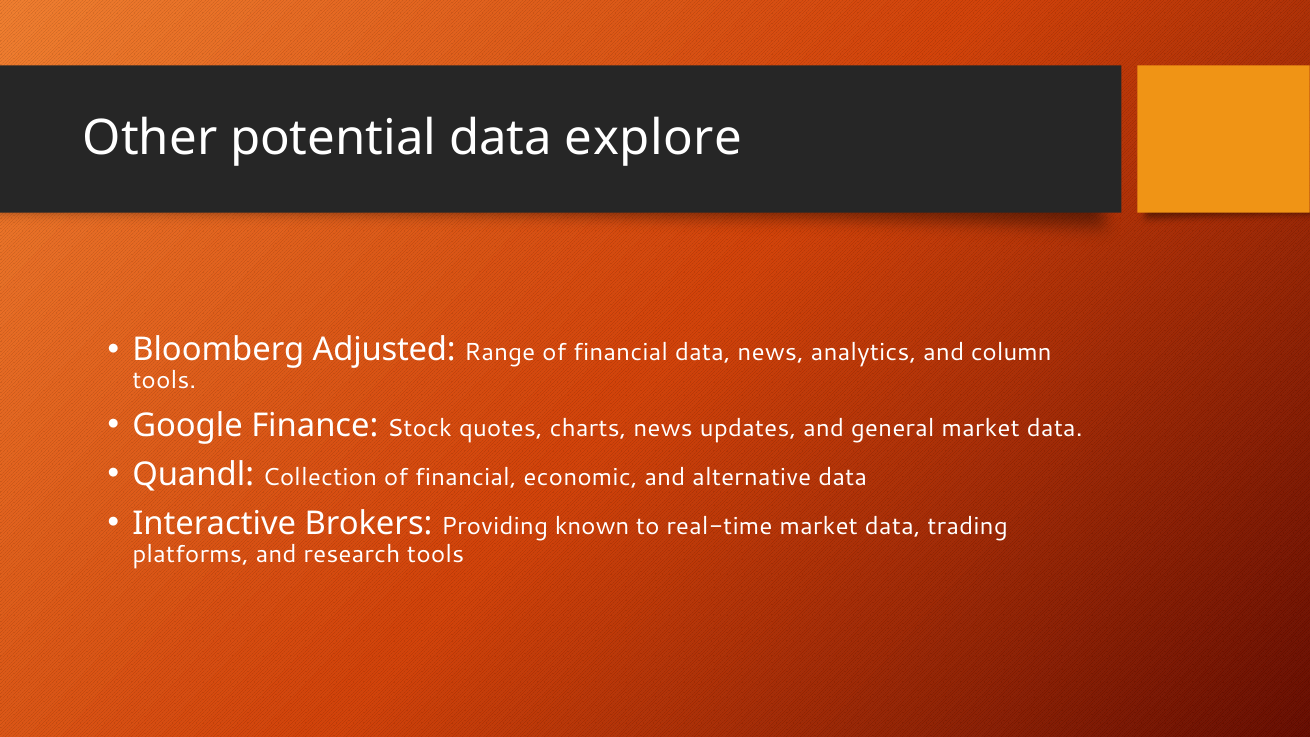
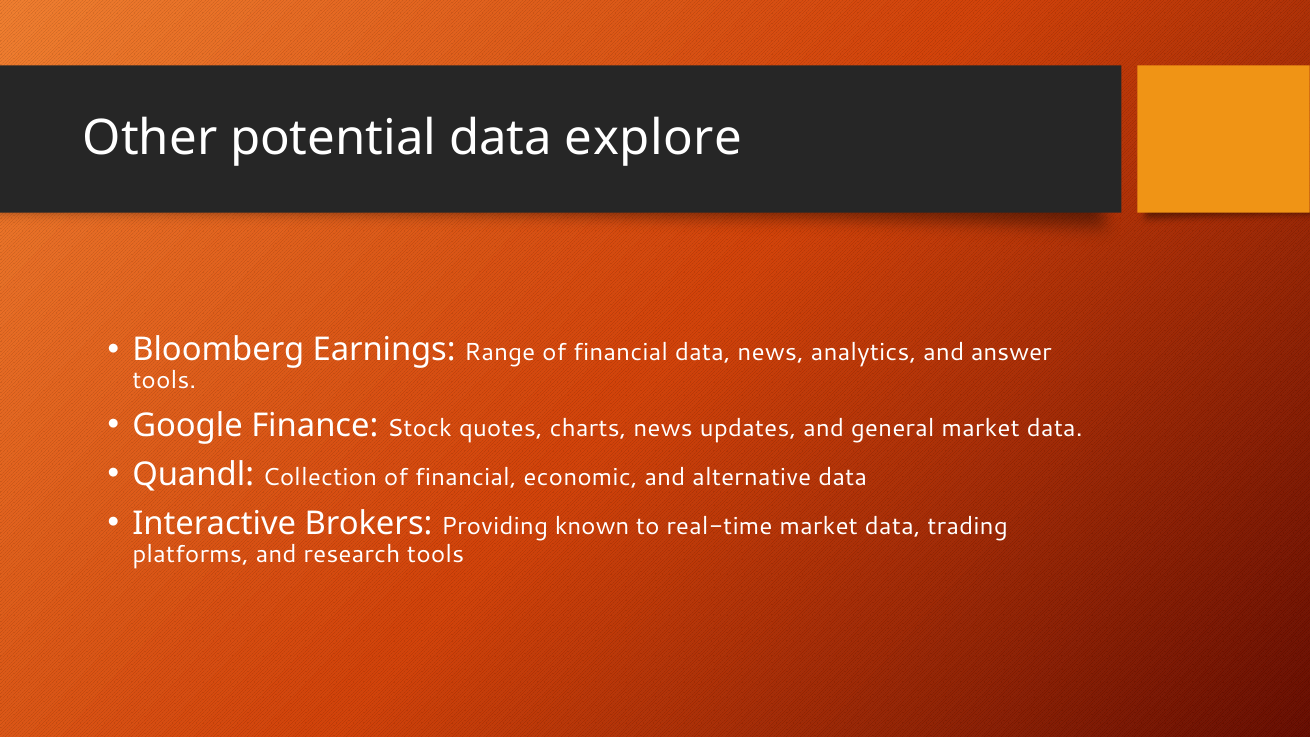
Adjusted: Adjusted -> Earnings
column: column -> answer
